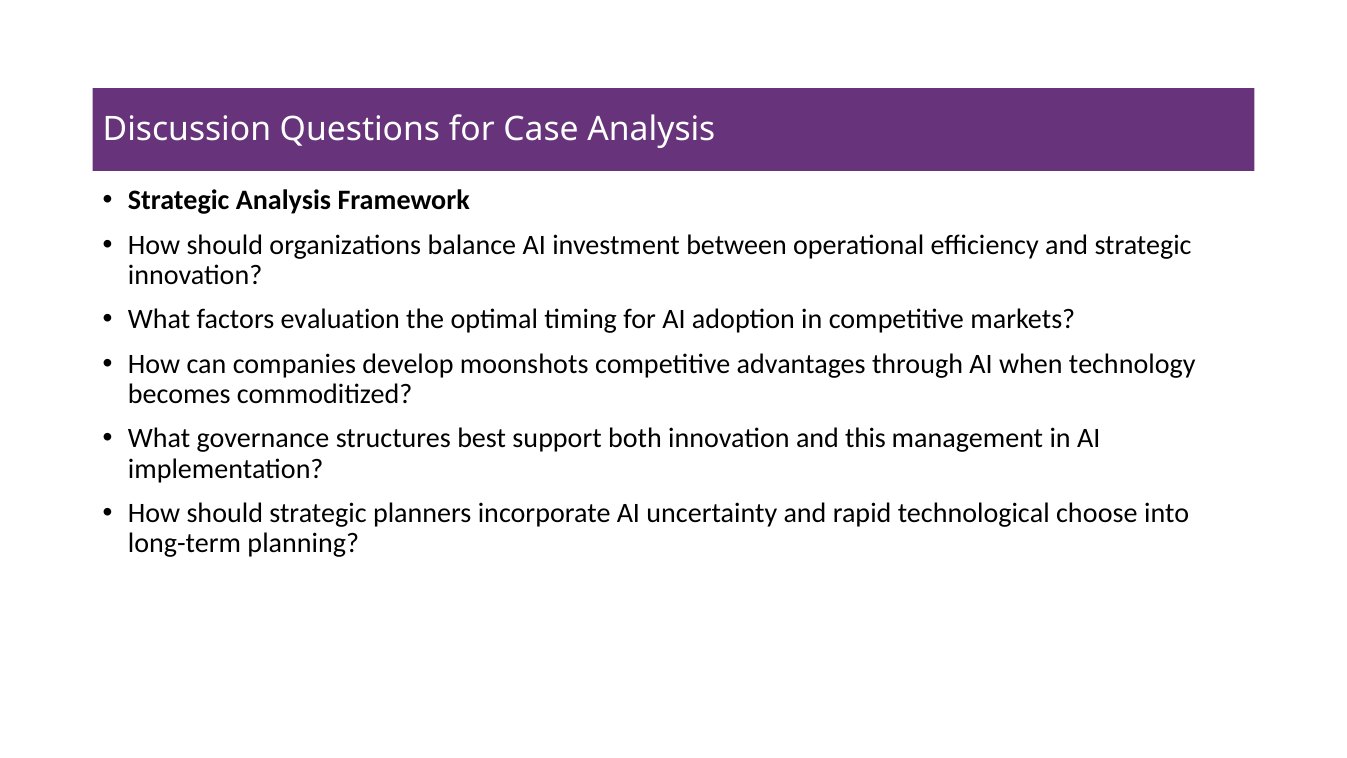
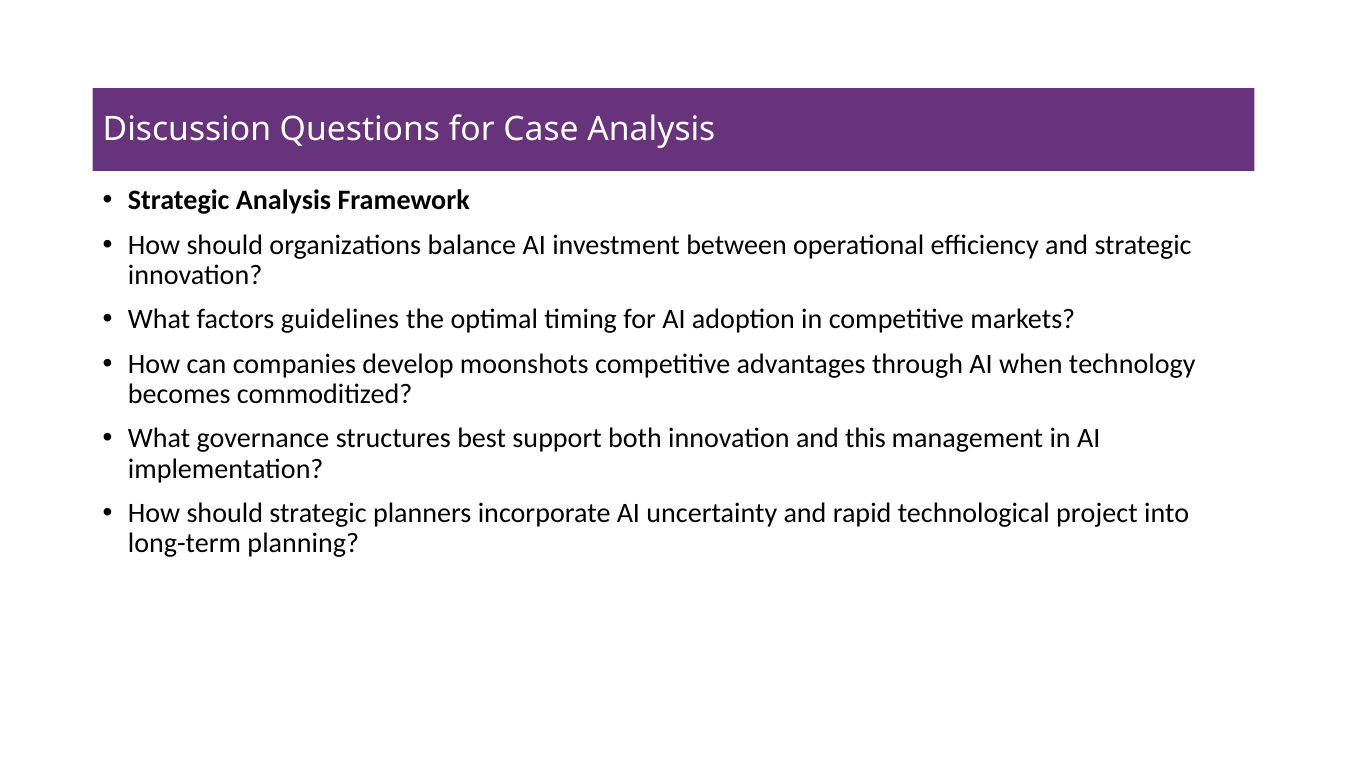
evaluation: evaluation -> guidelines
choose: choose -> project
